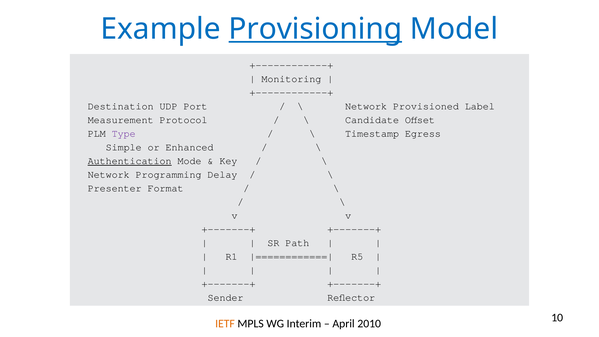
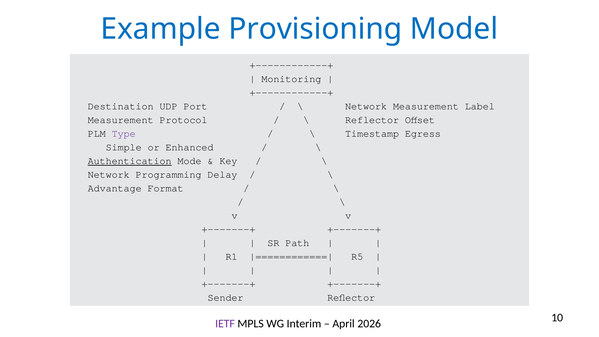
Provisioning underline: present -> none
Network Provisioned: Provisioned -> Measurement
Candidate at (372, 120): Candidate -> Reflector
Presenter: Presenter -> Advantage
IETF colour: orange -> purple
2010: 2010 -> 2026
